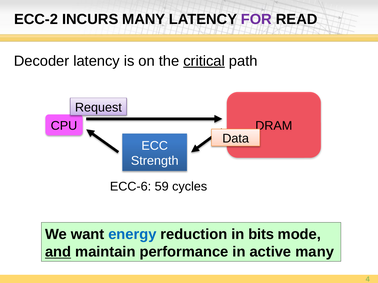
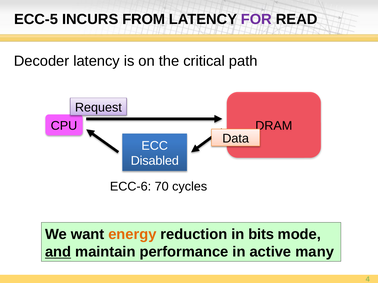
ECC-2: ECC-2 -> ECC-5
INCURS MANY: MANY -> FROM
critical underline: present -> none
Strength: Strength -> Disabled
59: 59 -> 70
energy colour: blue -> orange
